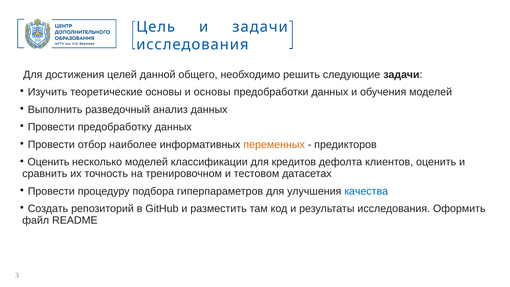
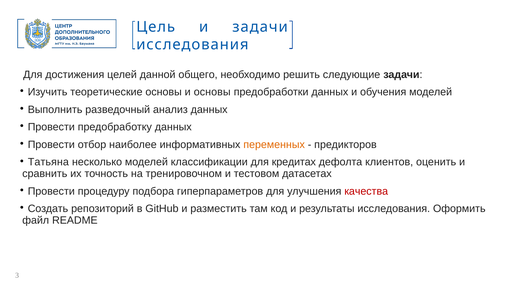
Оценить at (48, 162): Оценить -> Татьяна
кредитов: кредитов -> кредитах
качества colour: blue -> red
